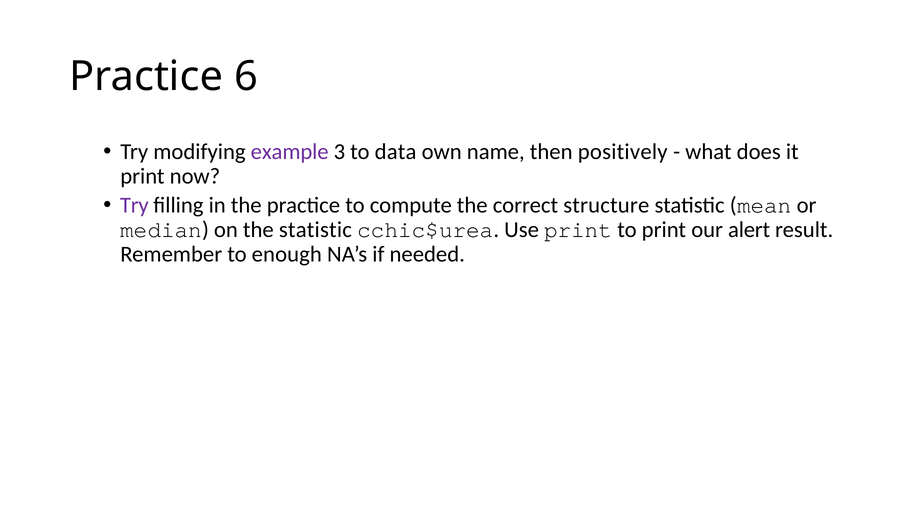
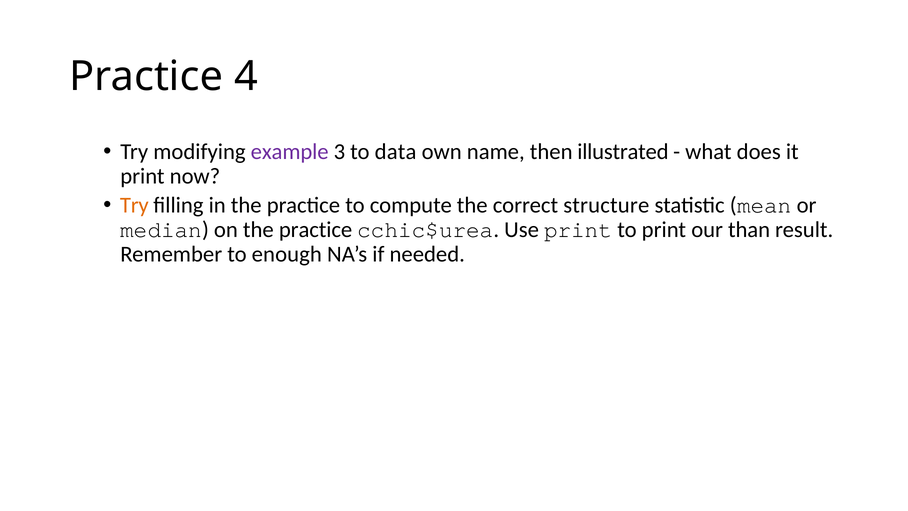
6: 6 -> 4
positively: positively -> illustrated
Try at (134, 205) colour: purple -> orange
on the statistic: statistic -> practice
alert: alert -> than
